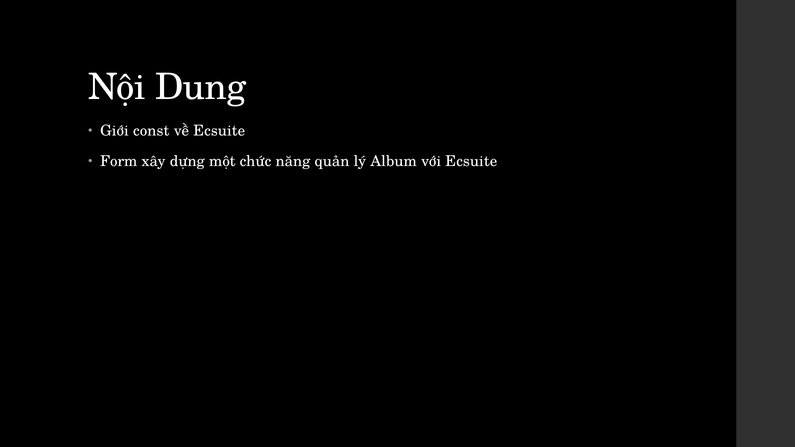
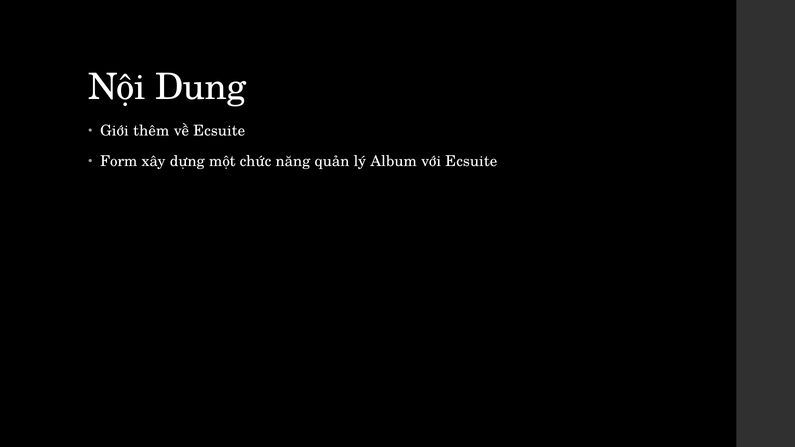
const: const -> thêm
